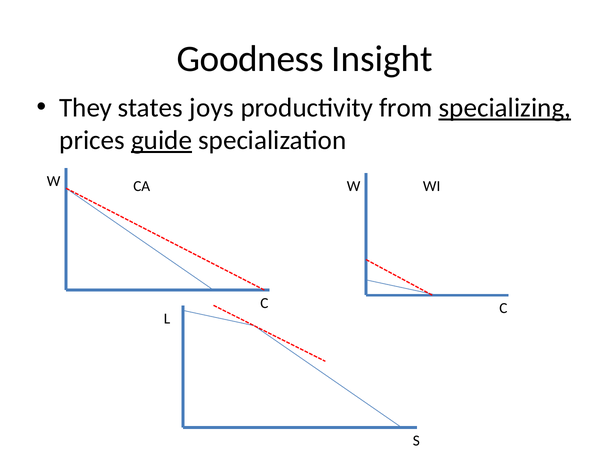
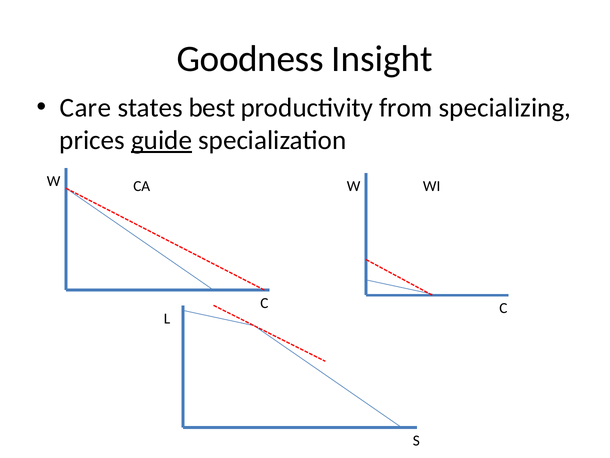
They: They -> Care
joys: joys -> best
specializing underline: present -> none
